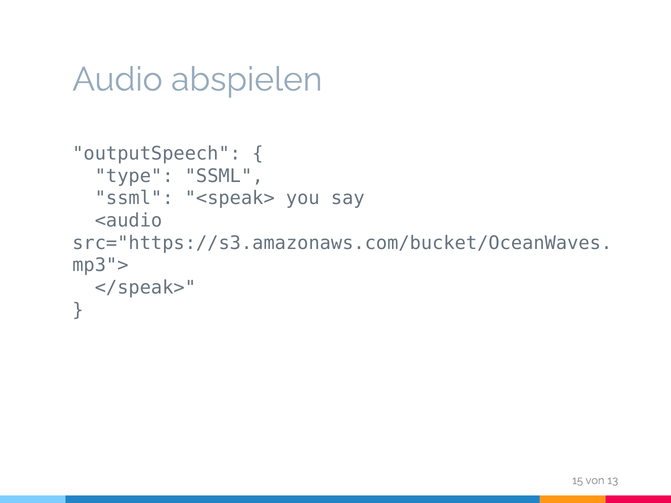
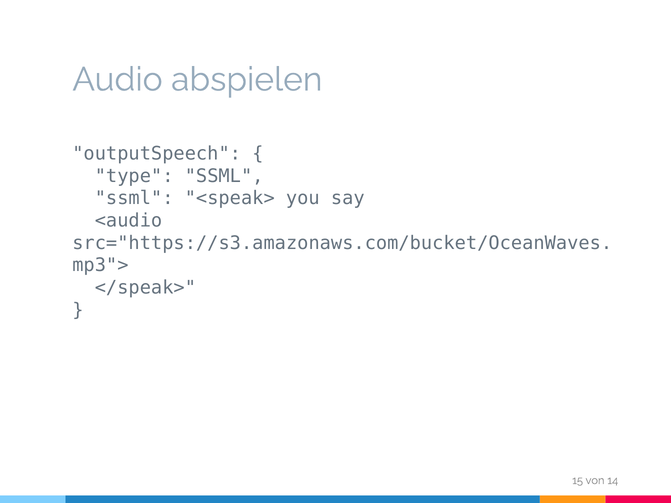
13: 13 -> 14
